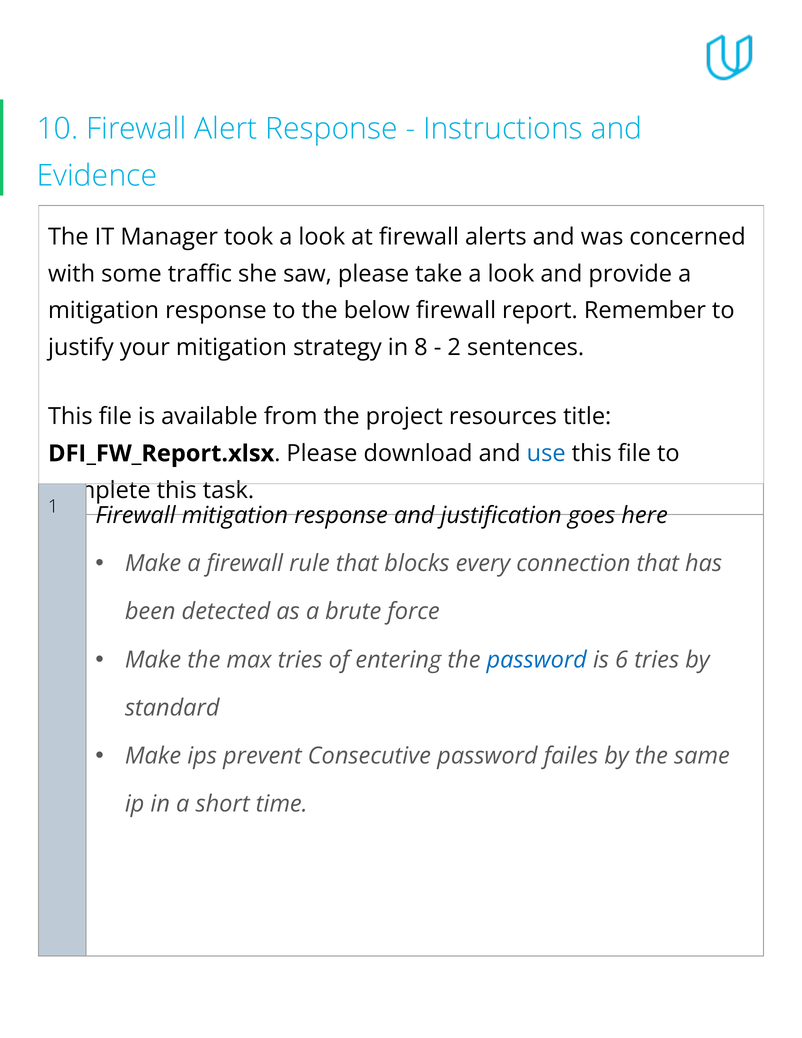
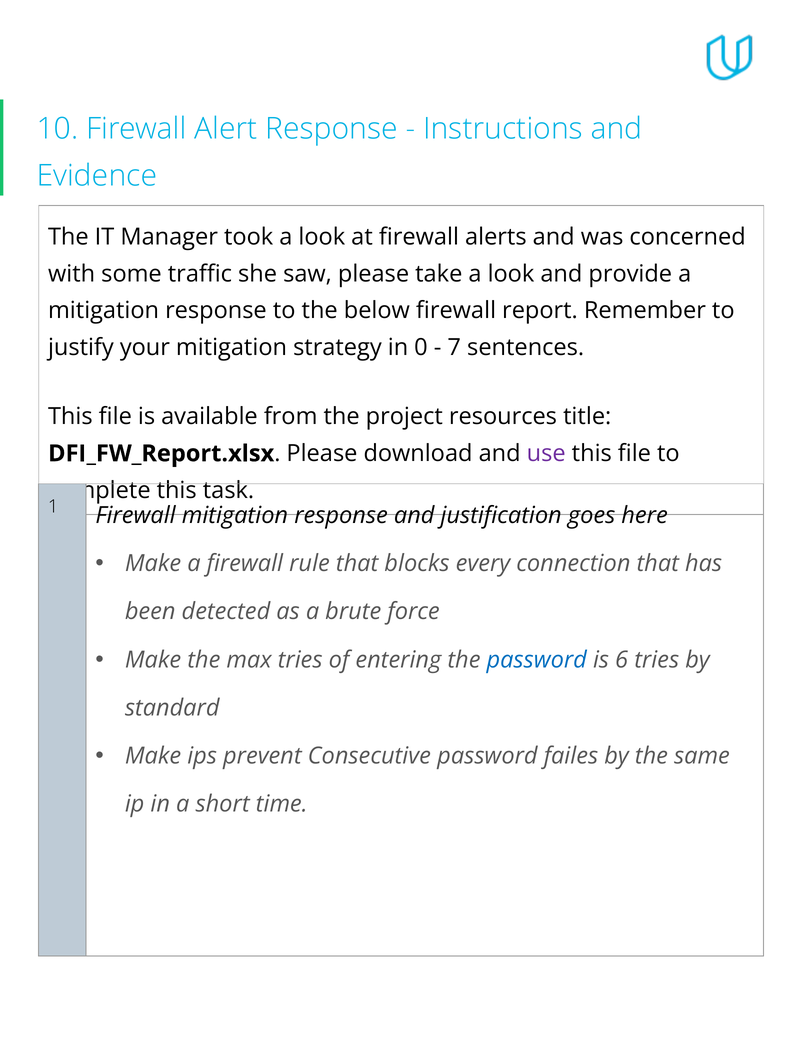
8: 8 -> 0
2: 2 -> 7
use colour: blue -> purple
